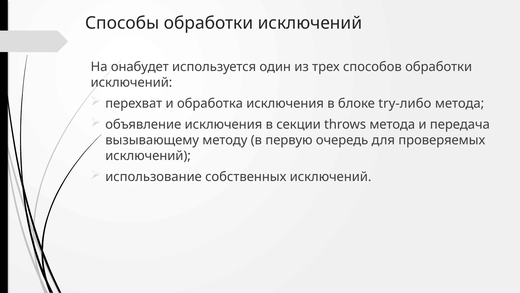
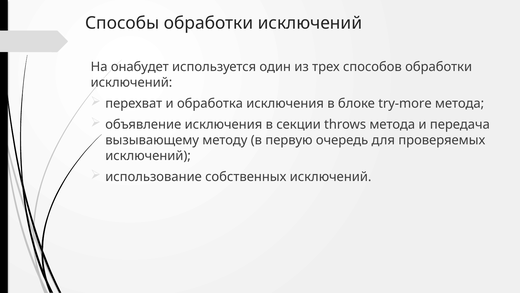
try-либо: try-либо -> try-more
